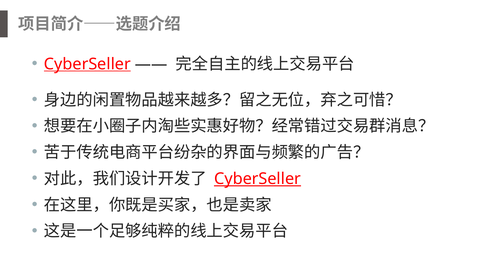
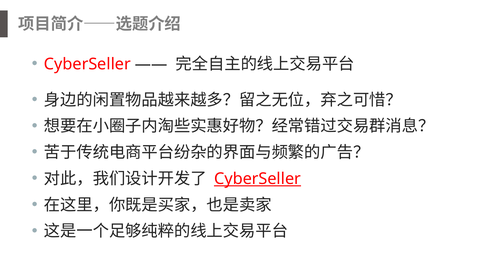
CyberSeller at (87, 64) underline: present -> none
